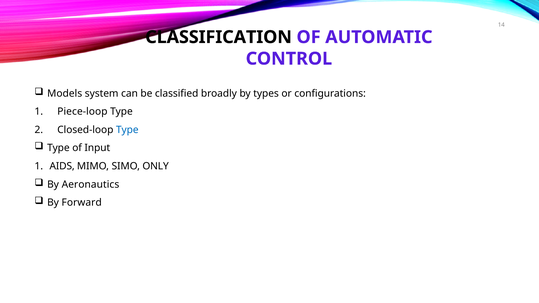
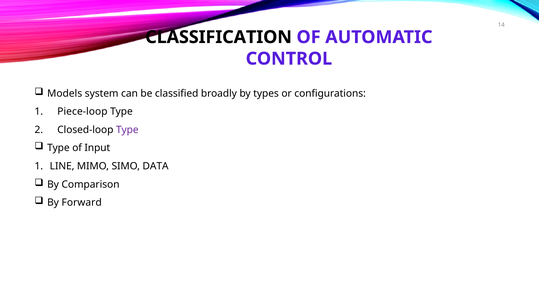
Type at (127, 130) colour: blue -> purple
AIDS: AIDS -> LINE
ONLY: ONLY -> DATA
Aeronautics: Aeronautics -> Comparison
